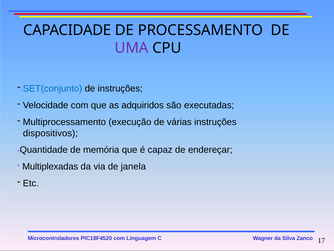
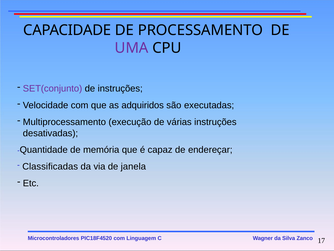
SET(conjunto colour: blue -> purple
dispositivos: dispositivos -> desativadas
Multiplexadas: Multiplexadas -> Classificadas
